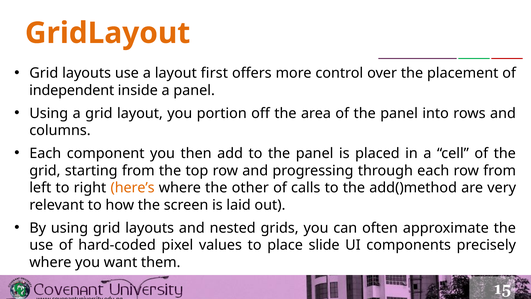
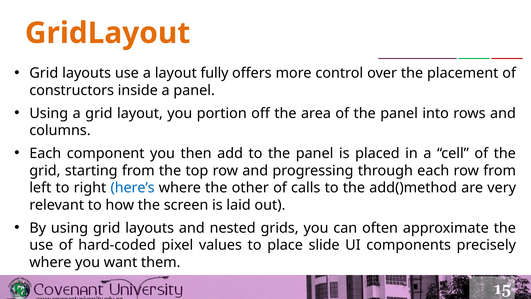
first: first -> fully
independent: independent -> constructors
here’s colour: orange -> blue
